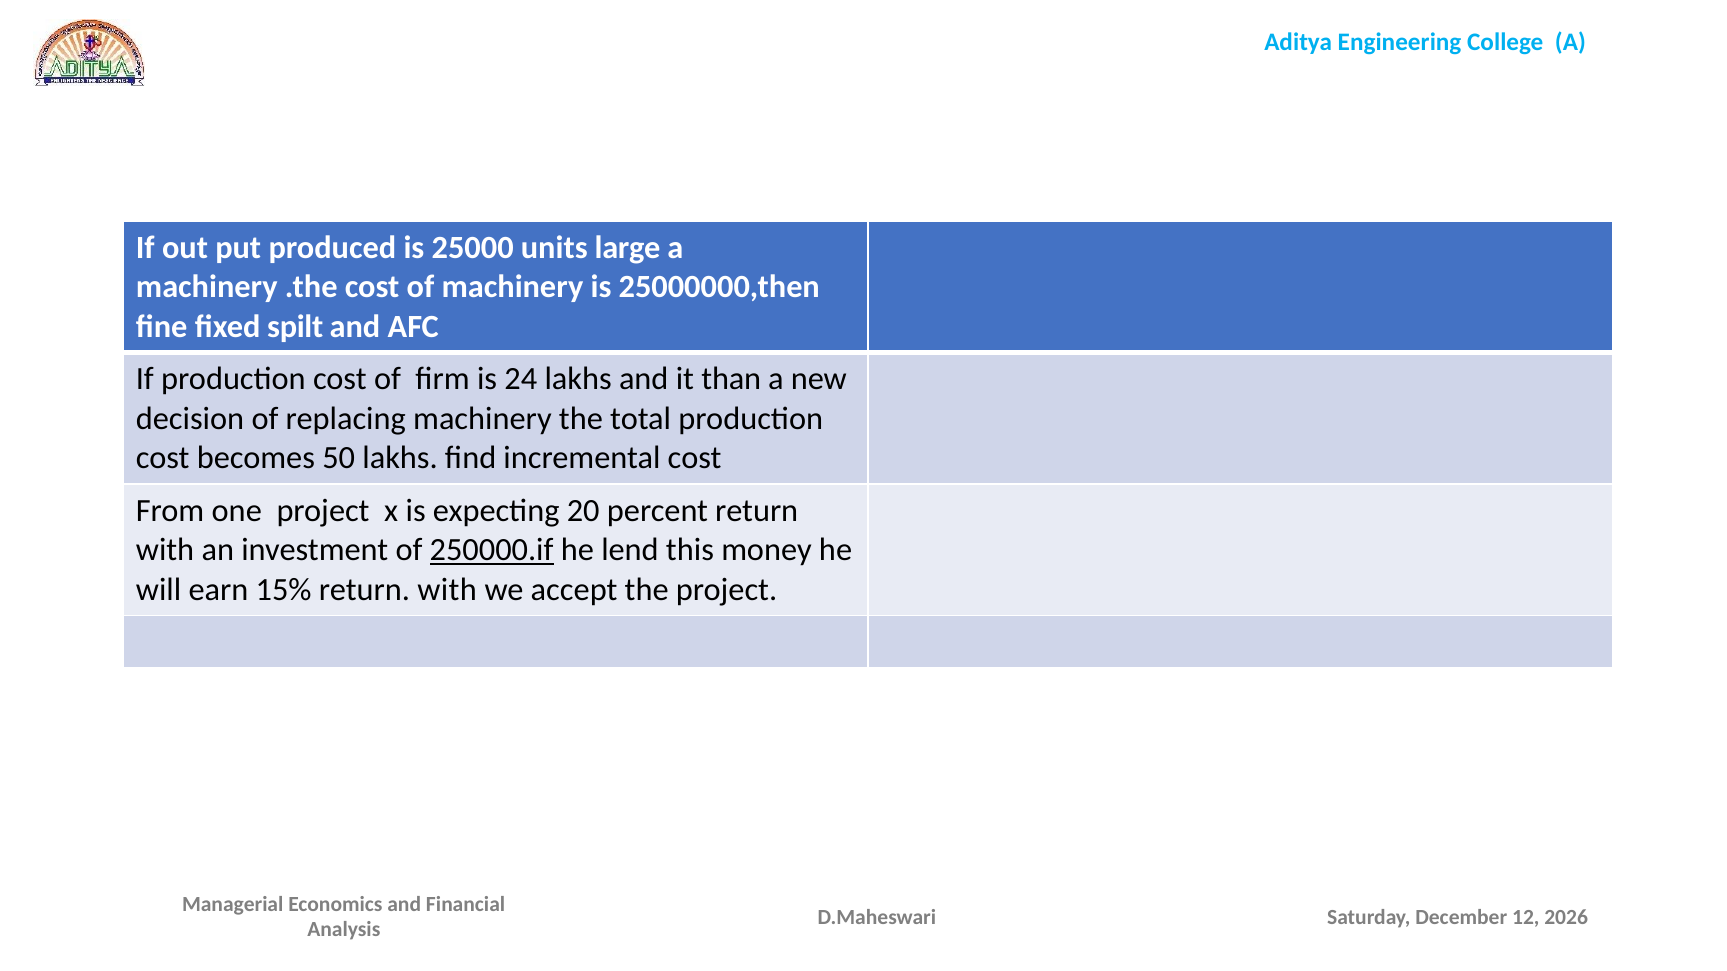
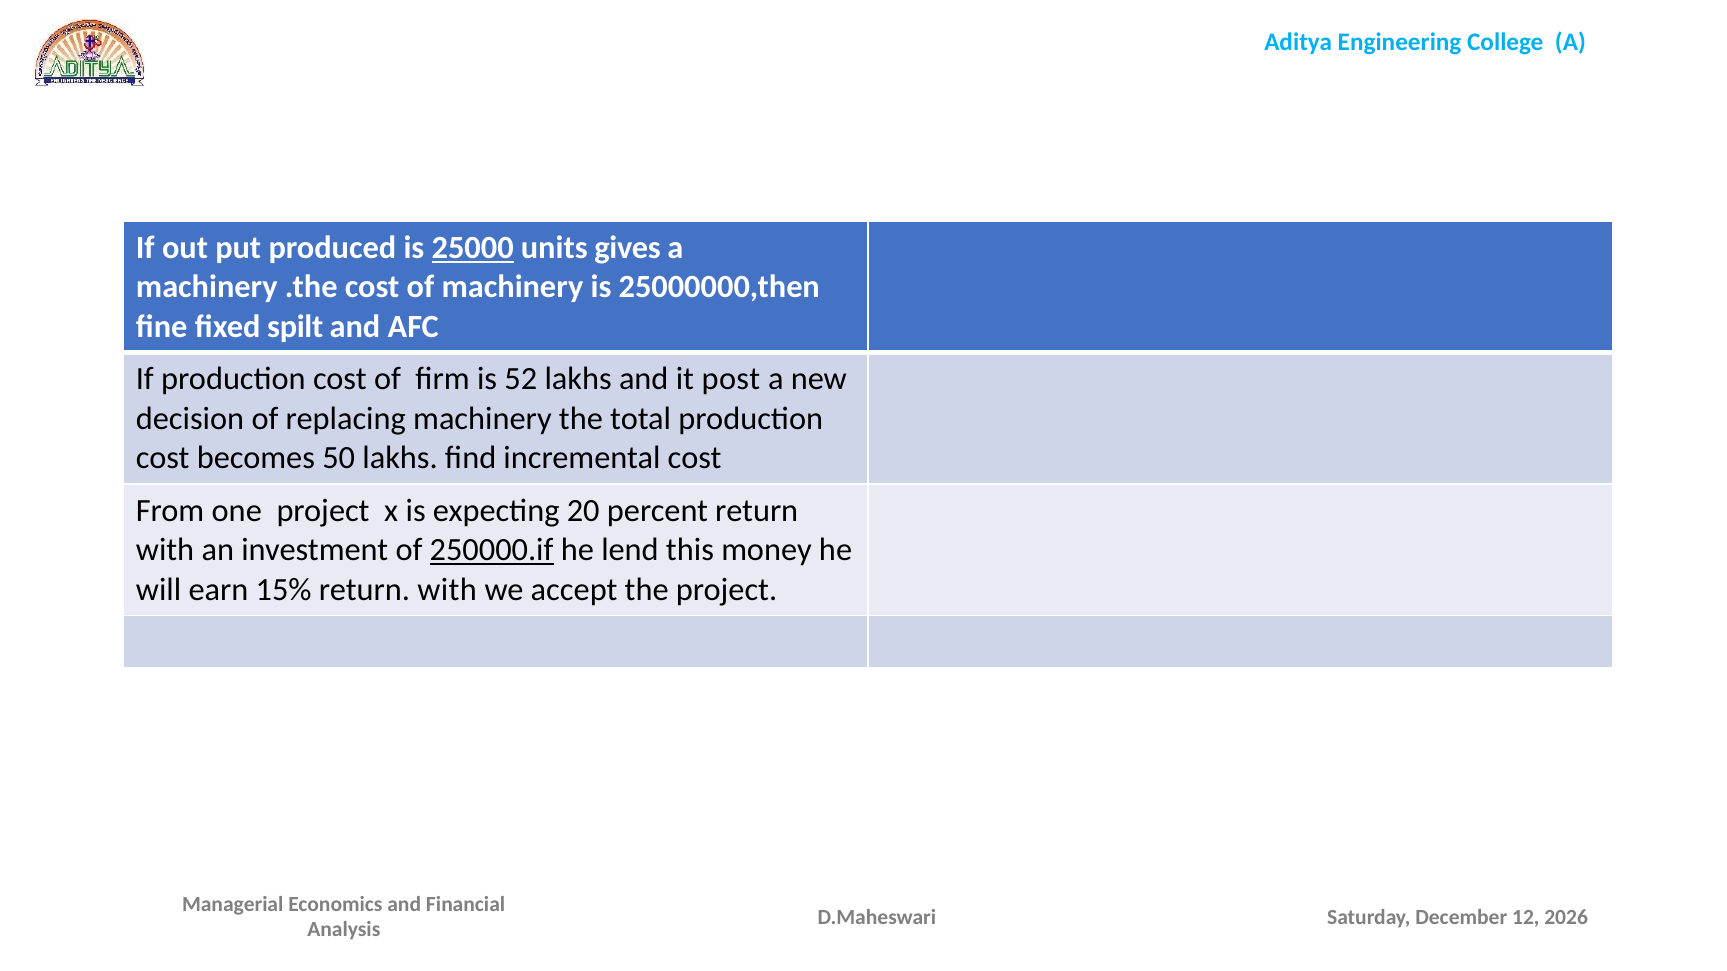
25000 underline: none -> present
large: large -> gives
24: 24 -> 52
than: than -> post
